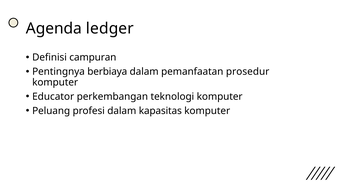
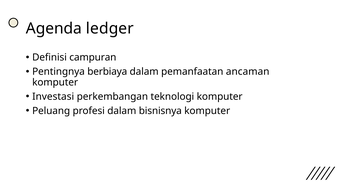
prosedur: prosedur -> ancaman
Educator: Educator -> Investasi
kapasitas: kapasitas -> bisnisnya
